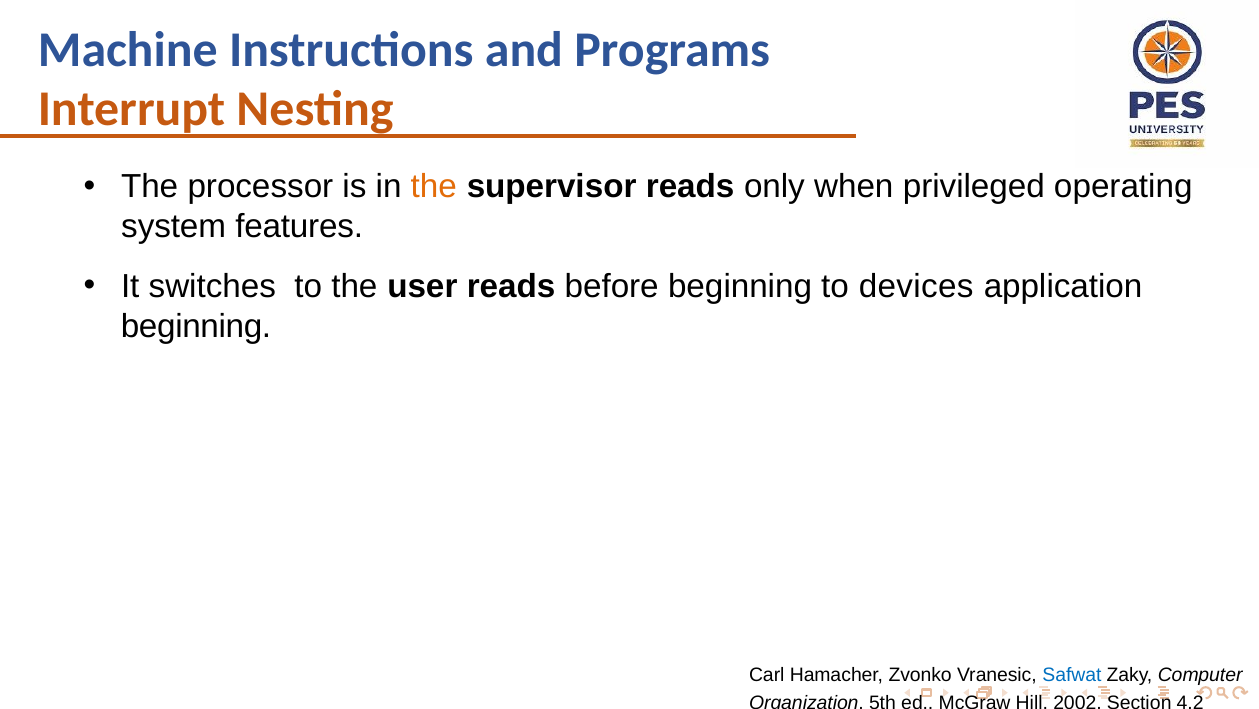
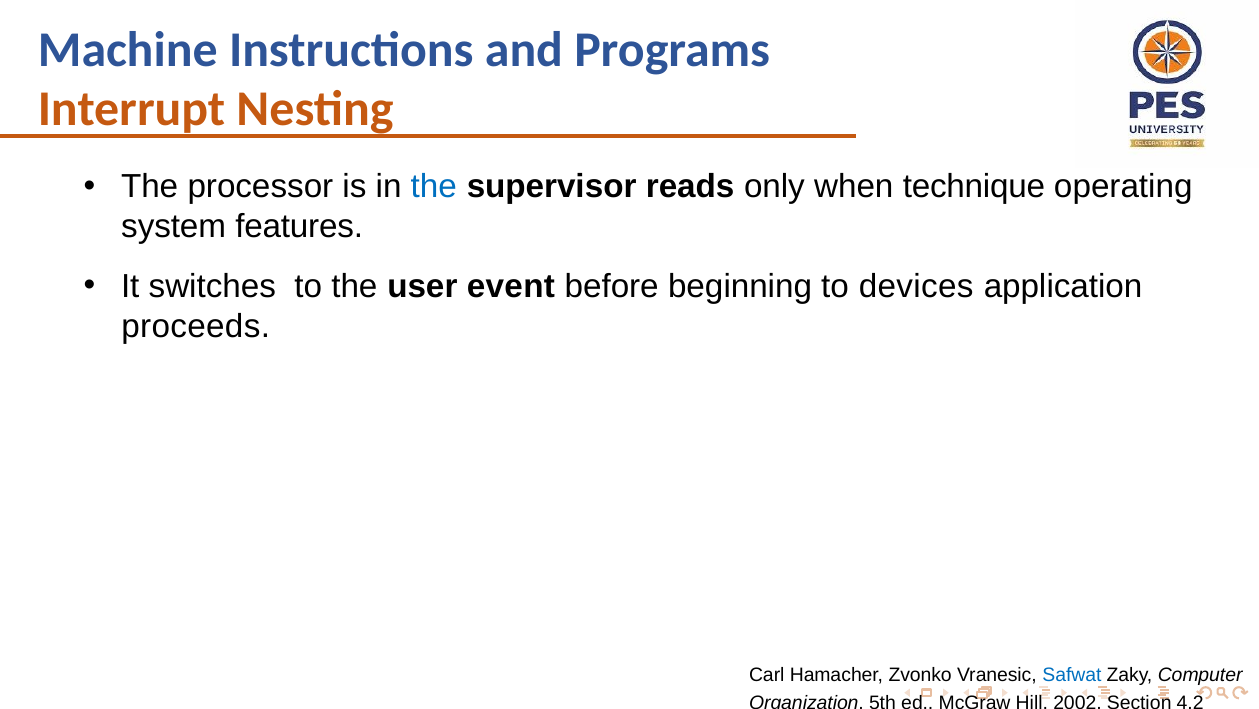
the at (434, 187) colour: orange -> blue
privileged: privileged -> technique
user reads: reads -> event
beginning at (196, 326): beginning -> proceeds
